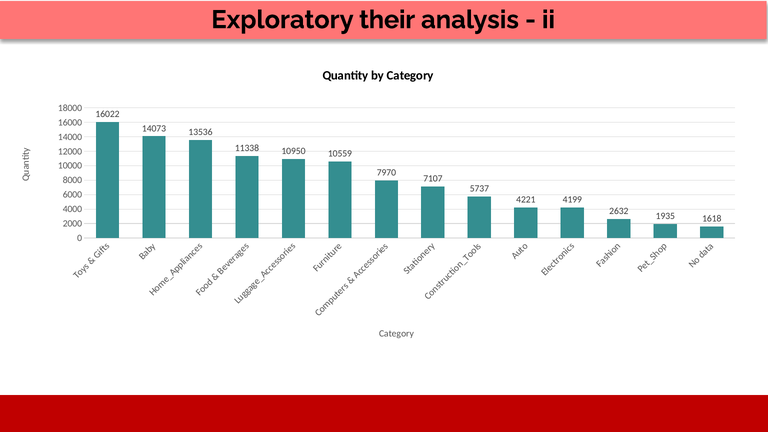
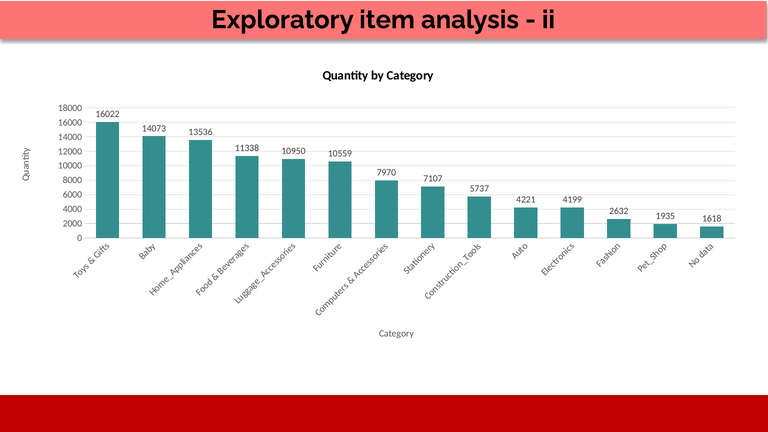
their: their -> item
